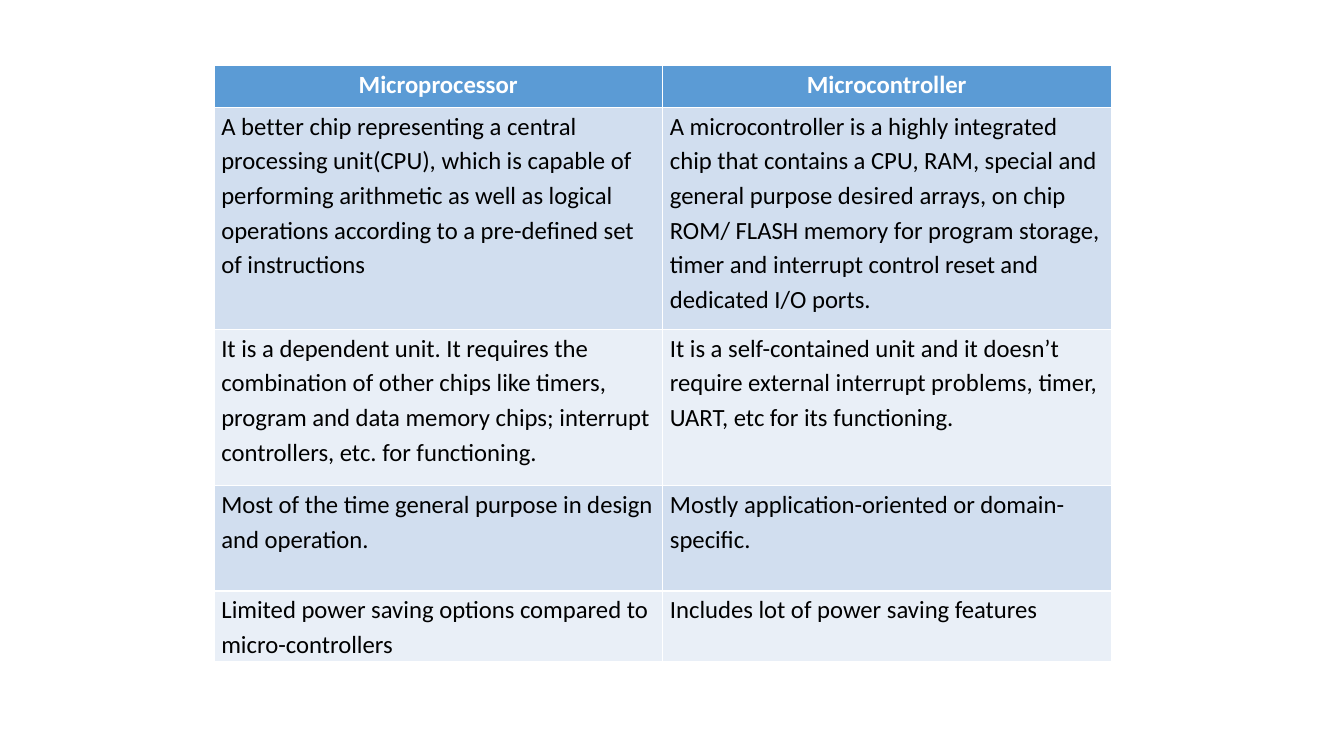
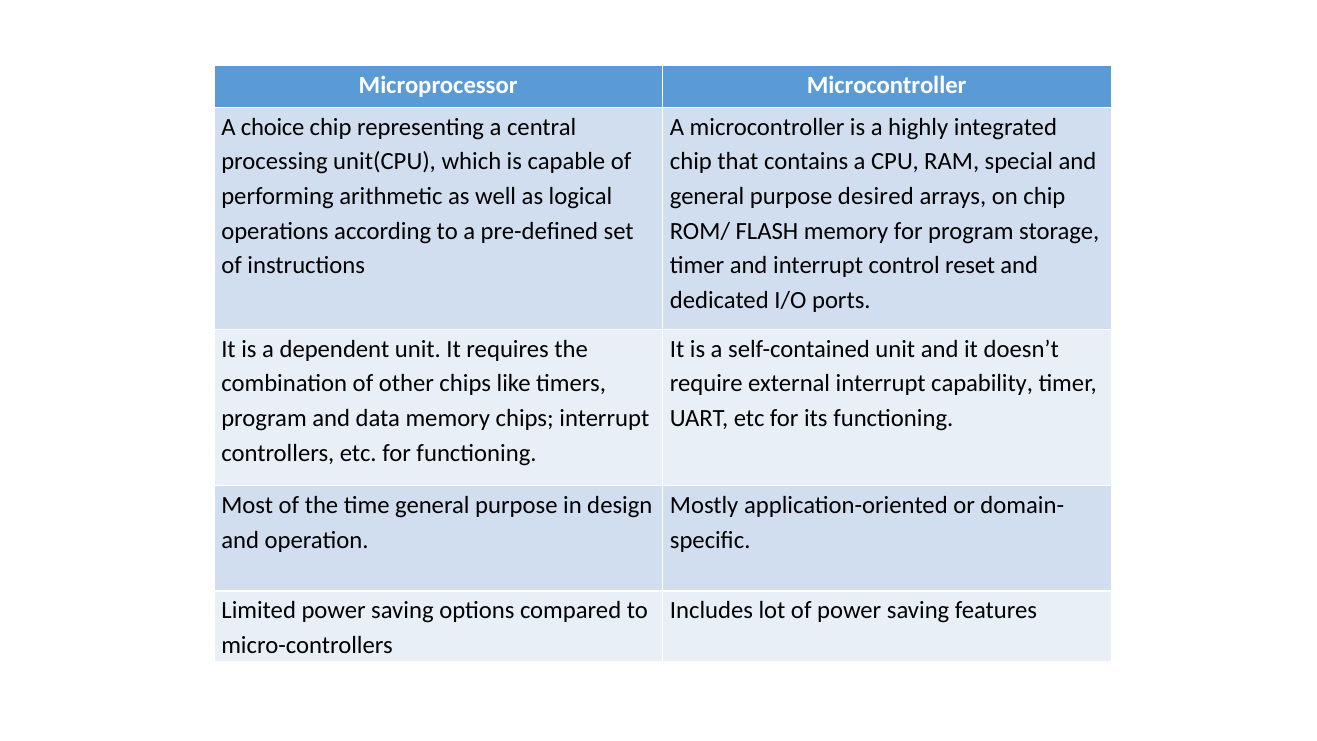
better: better -> choice
problems: problems -> capability
